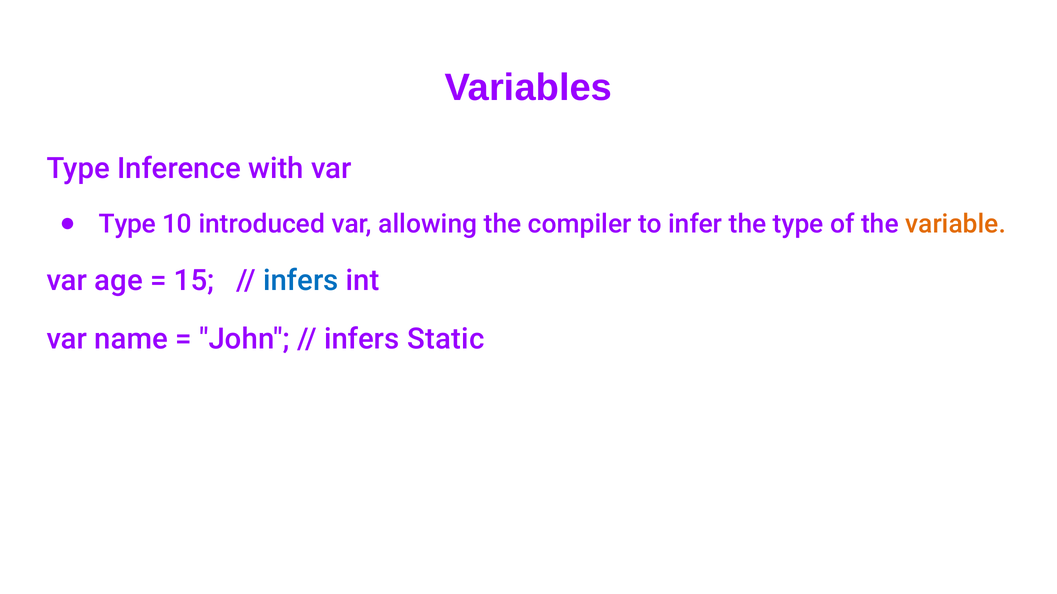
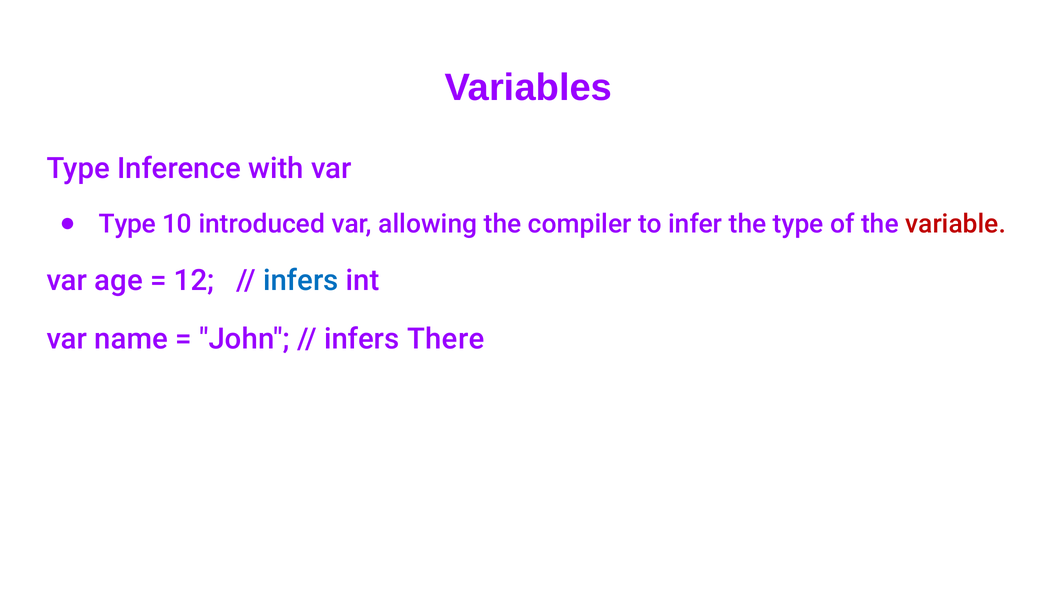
variable colour: orange -> red
15: 15 -> 12
Static: Static -> There
